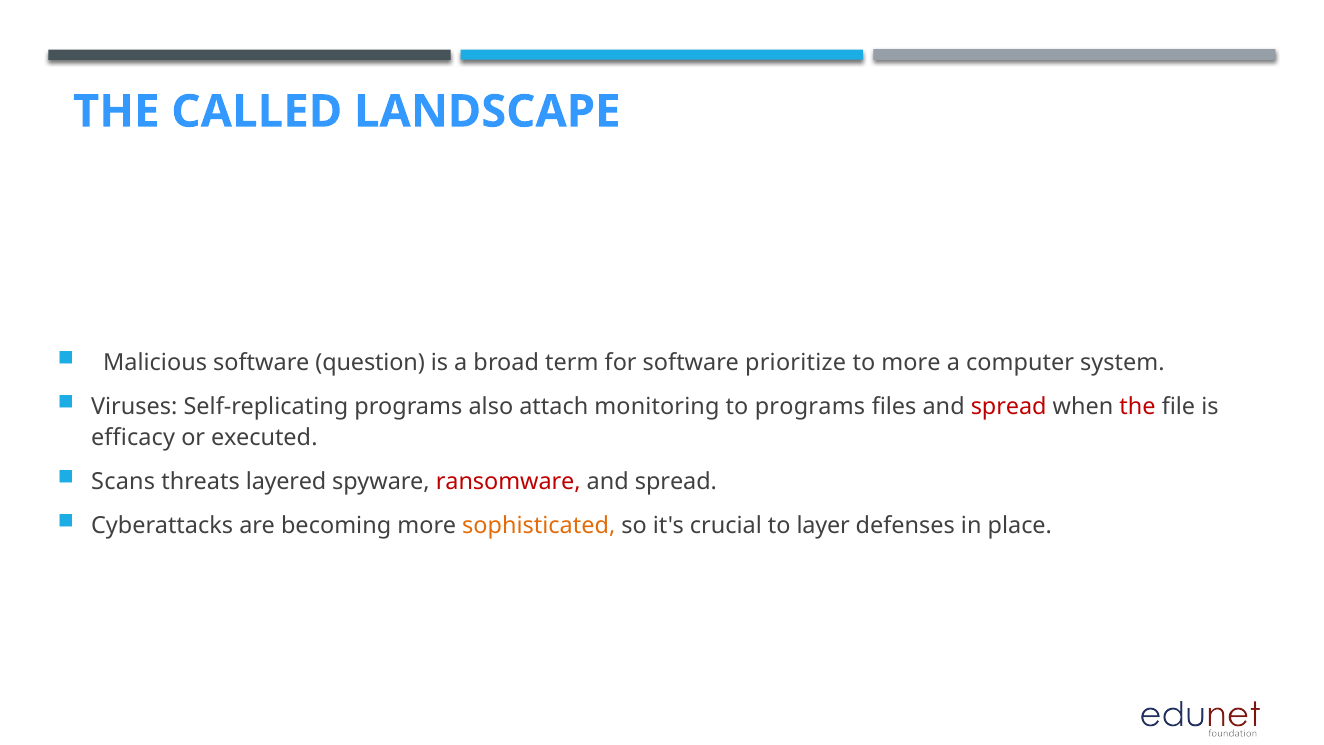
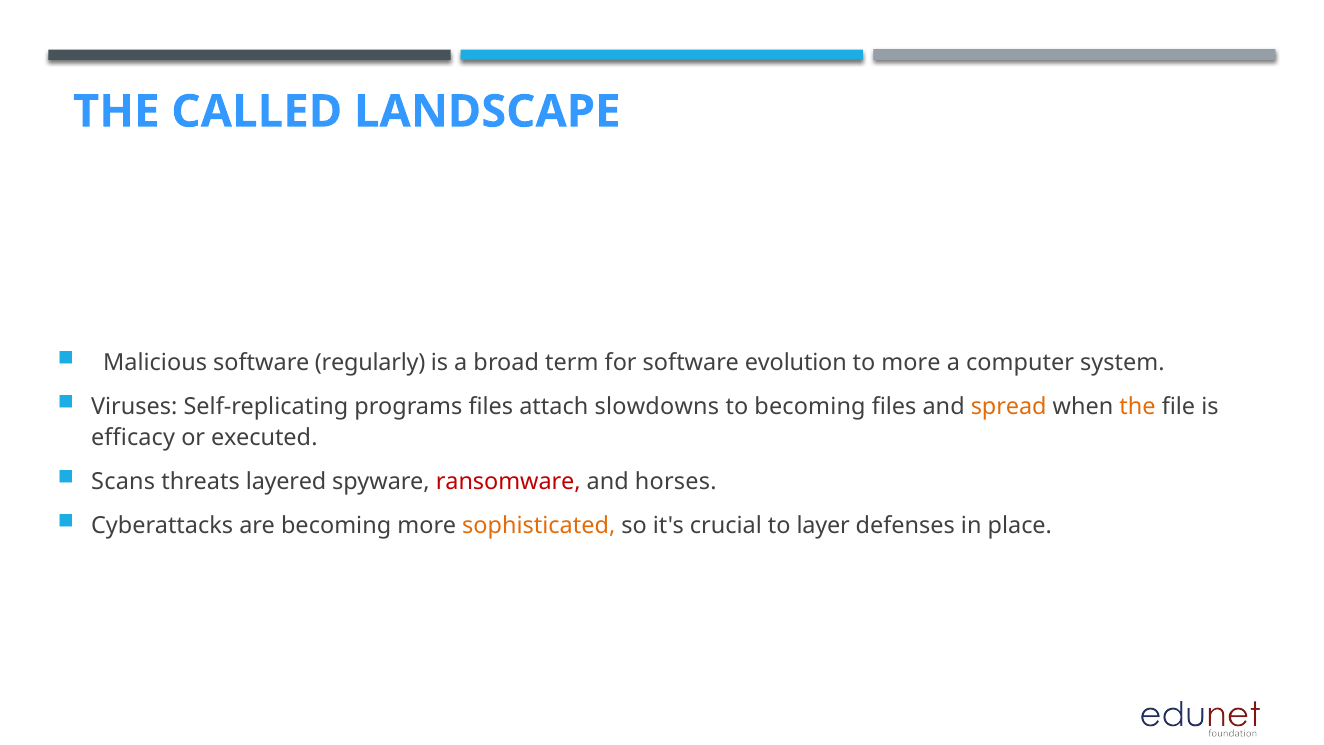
question: question -> regularly
prioritize: prioritize -> evolution
programs also: also -> files
monitoring: monitoring -> slowdowns
to programs: programs -> becoming
spread at (1009, 406) colour: red -> orange
the at (1138, 406) colour: red -> orange
spread at (676, 481): spread -> horses
